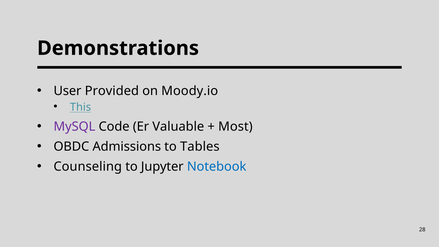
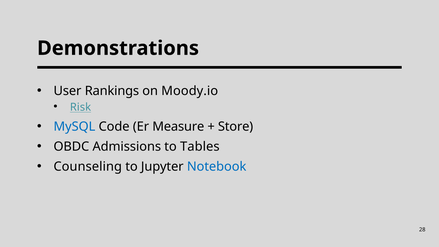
Provided: Provided -> Rankings
This: This -> Risk
MySQL colour: purple -> blue
Valuable: Valuable -> Measure
Most: Most -> Store
